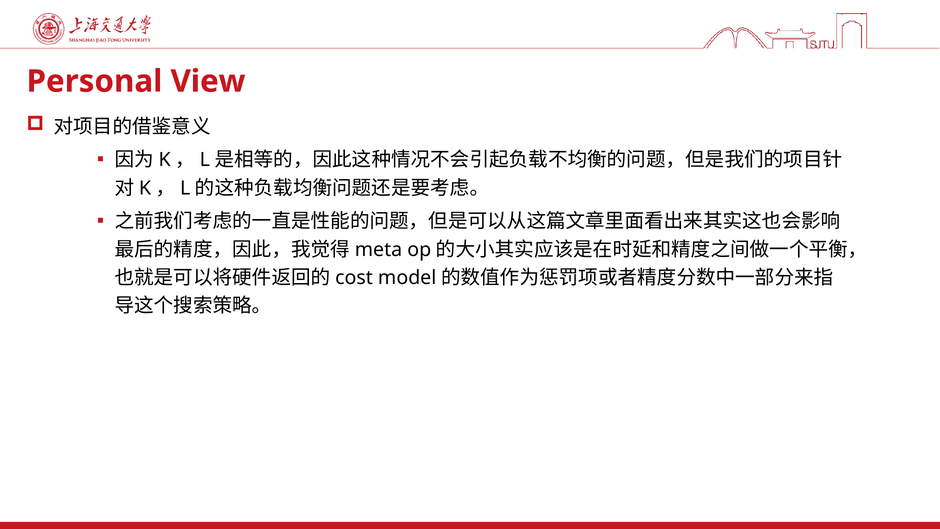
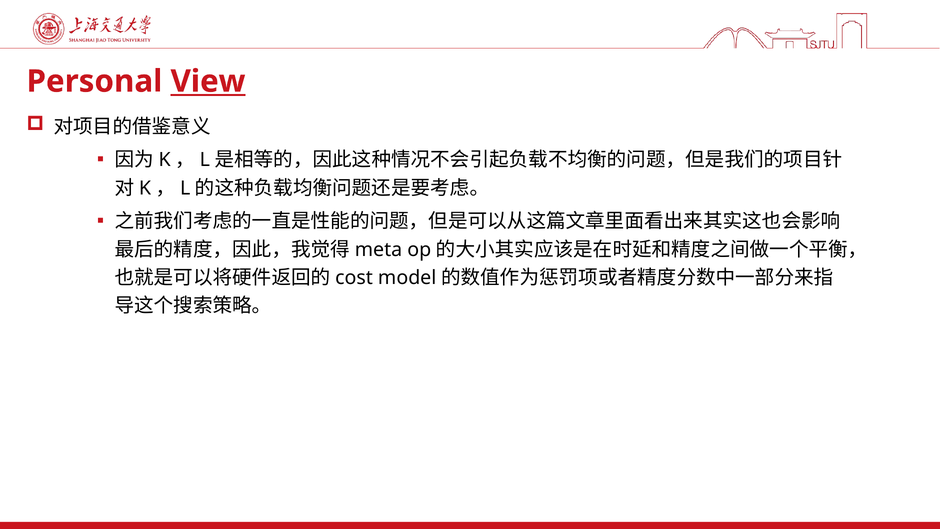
View underline: none -> present
